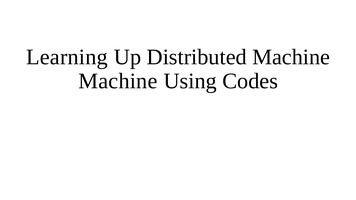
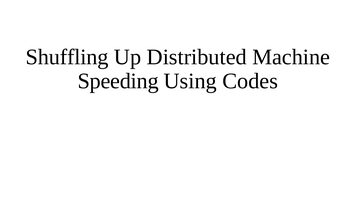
Learning: Learning -> Shuffling
Machine at (118, 81): Machine -> Speeding
